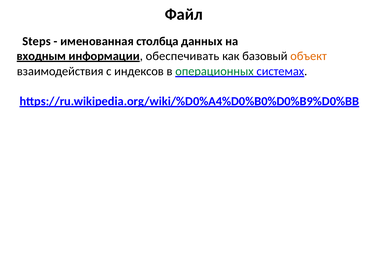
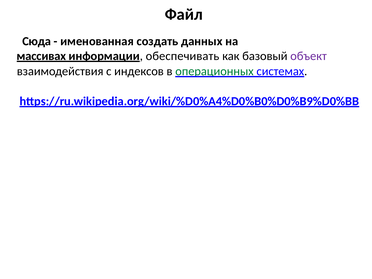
Steps: Steps -> Сюда
столбца: столбца -> создать
входным: входным -> массивах
объект colour: orange -> purple
